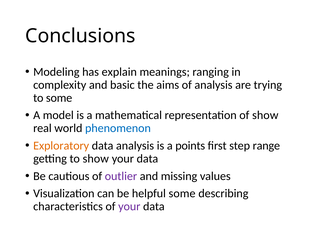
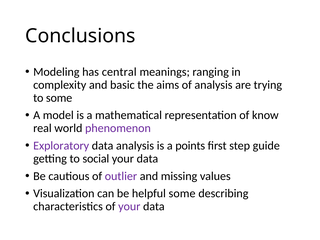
explain: explain -> central
of show: show -> know
phenomenon colour: blue -> purple
Exploratory colour: orange -> purple
range: range -> guide
to show: show -> social
